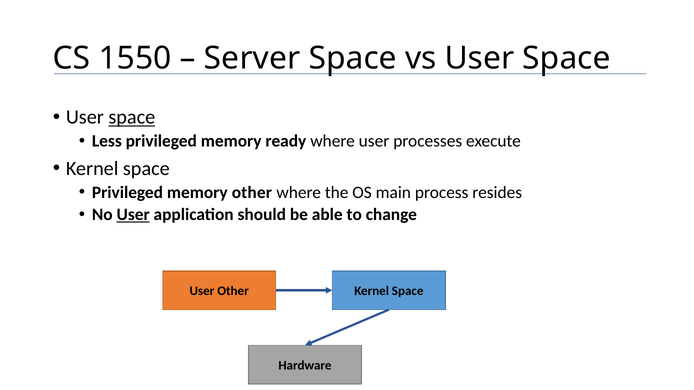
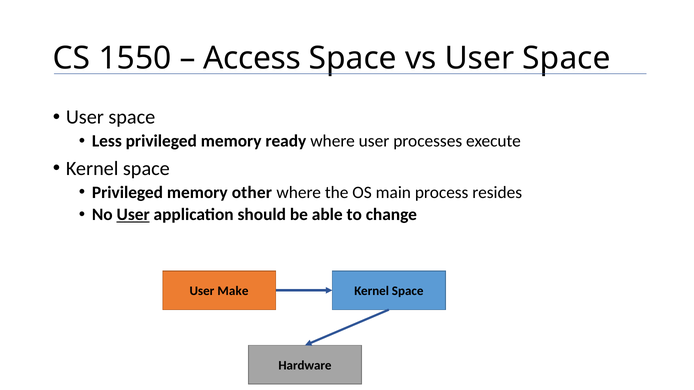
Server: Server -> Access
space at (132, 117) underline: present -> none
User Other: Other -> Make
